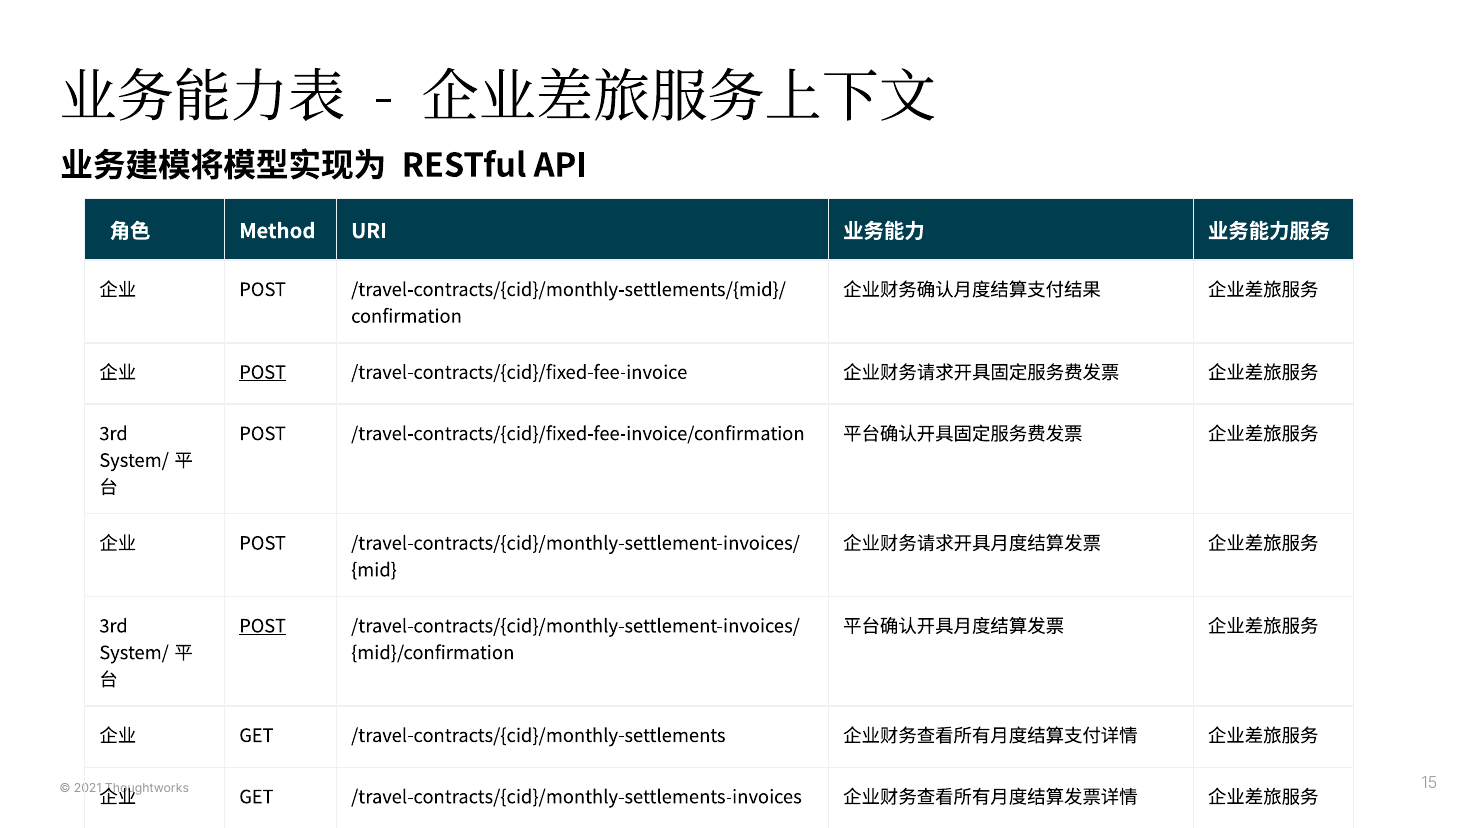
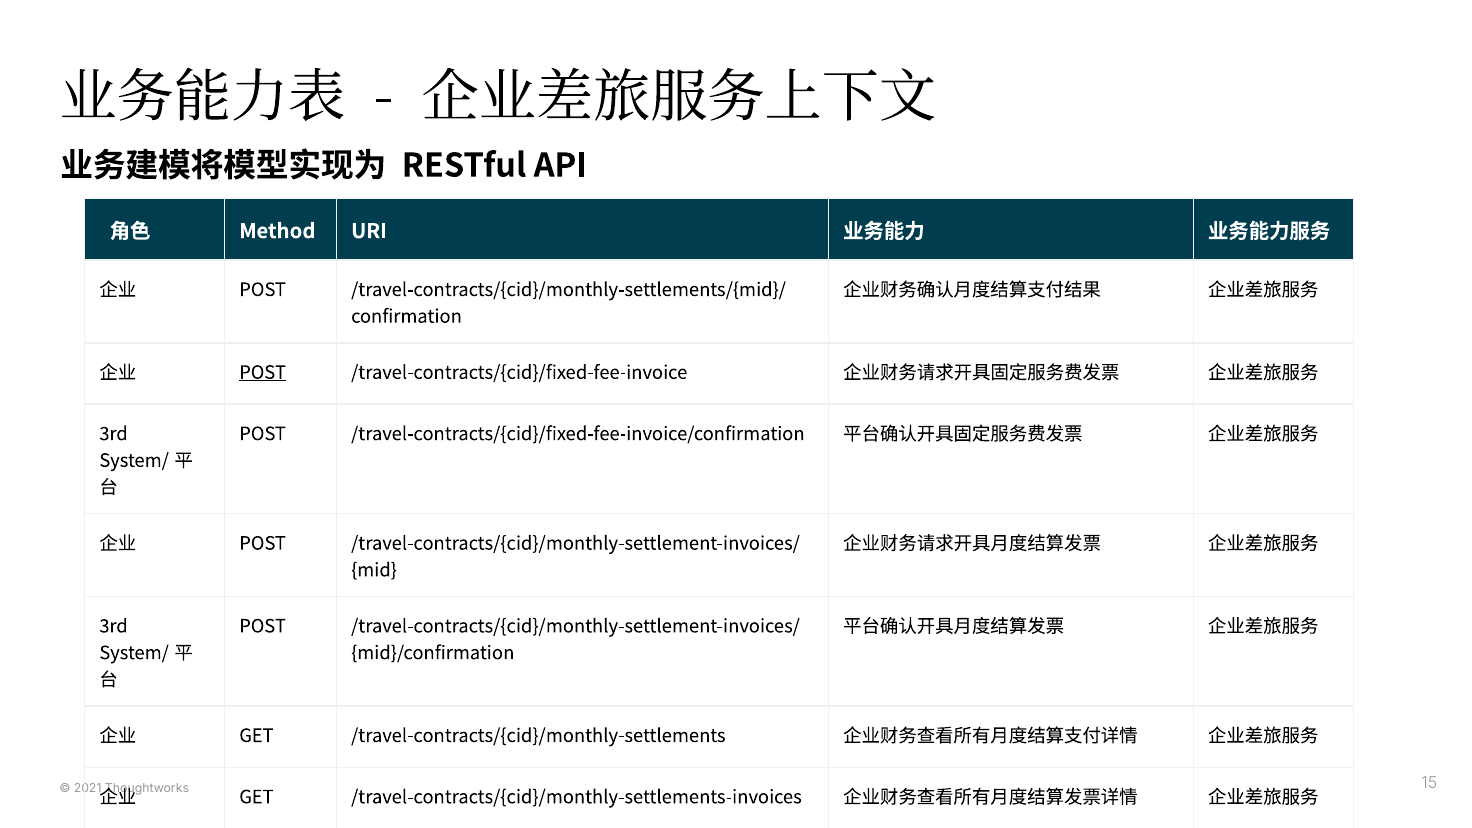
POST at (263, 626) underline: present -> none
